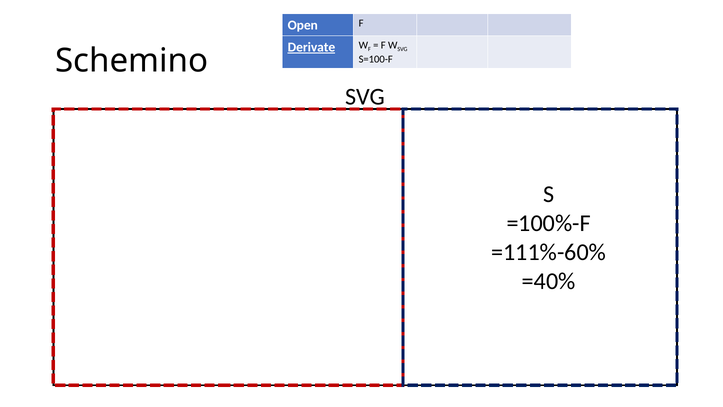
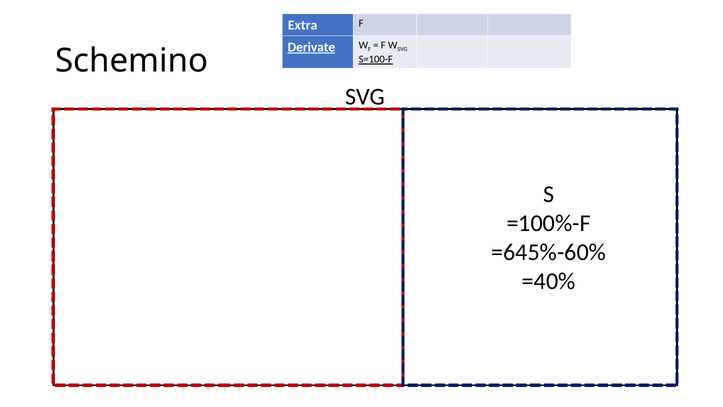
Open: Open -> Extra
S=100-F underline: none -> present
=111%-60%: =111%-60% -> =645%-60%
